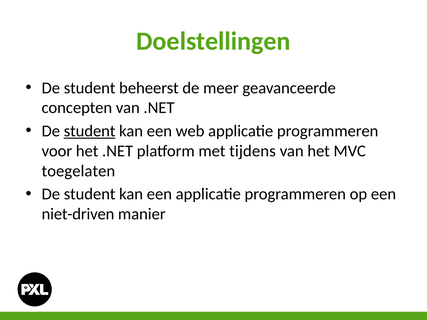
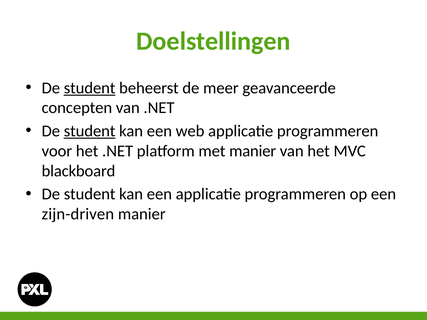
student at (90, 88) underline: none -> present
met tijdens: tijdens -> manier
toegelaten: toegelaten -> blackboard
niet-driven: niet-driven -> zijn-driven
